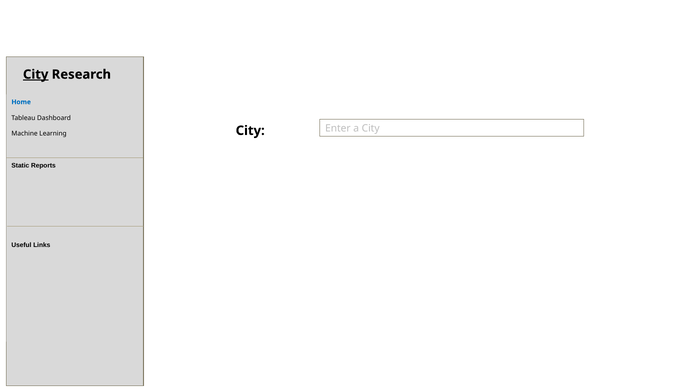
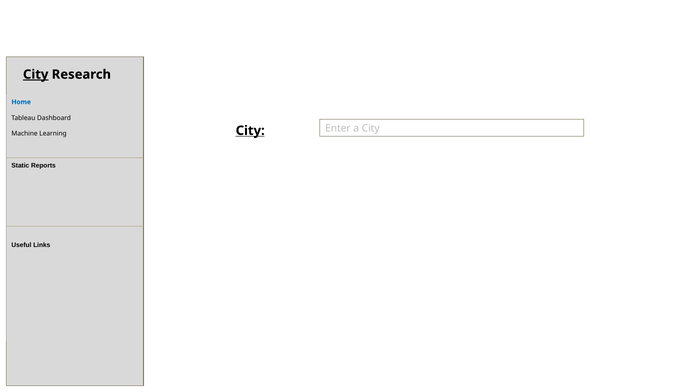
City at (250, 131) underline: none -> present
